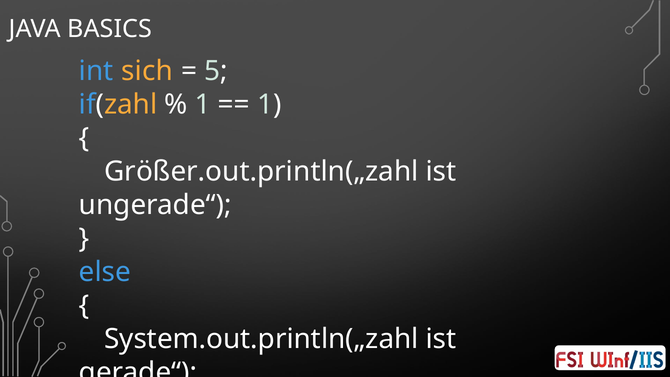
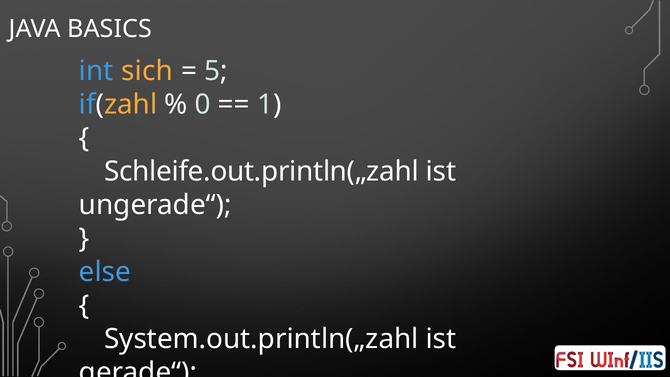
1 at (203, 104): 1 -> 0
Größer.out.println(„zahl: Größer.out.println(„zahl -> Schleife.out.println(„zahl
